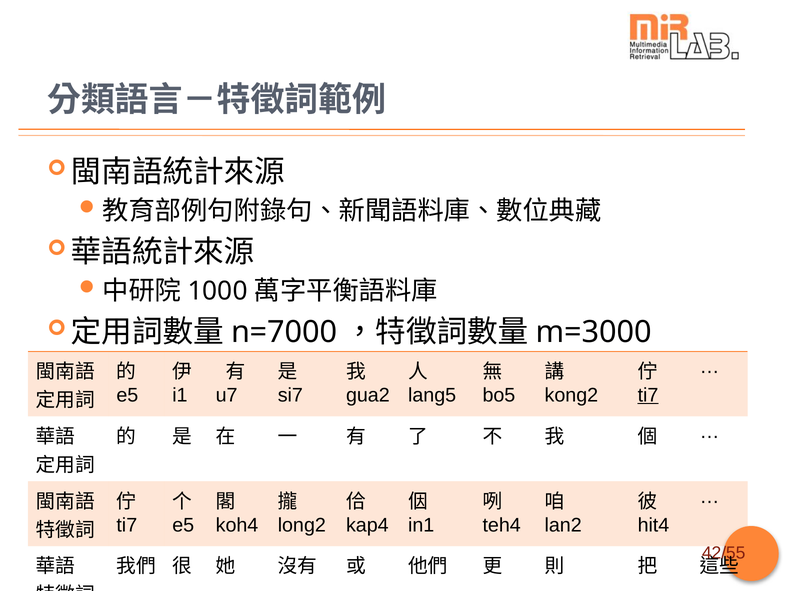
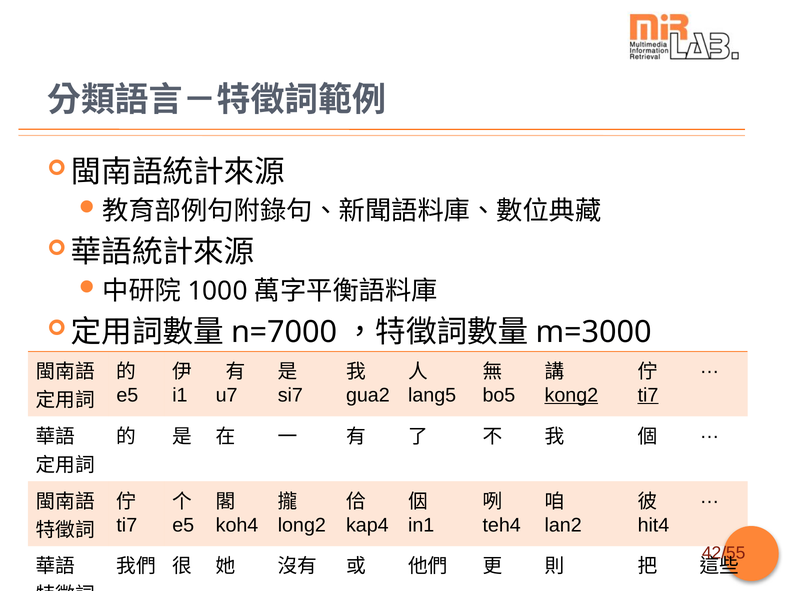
kong2 underline: none -> present
